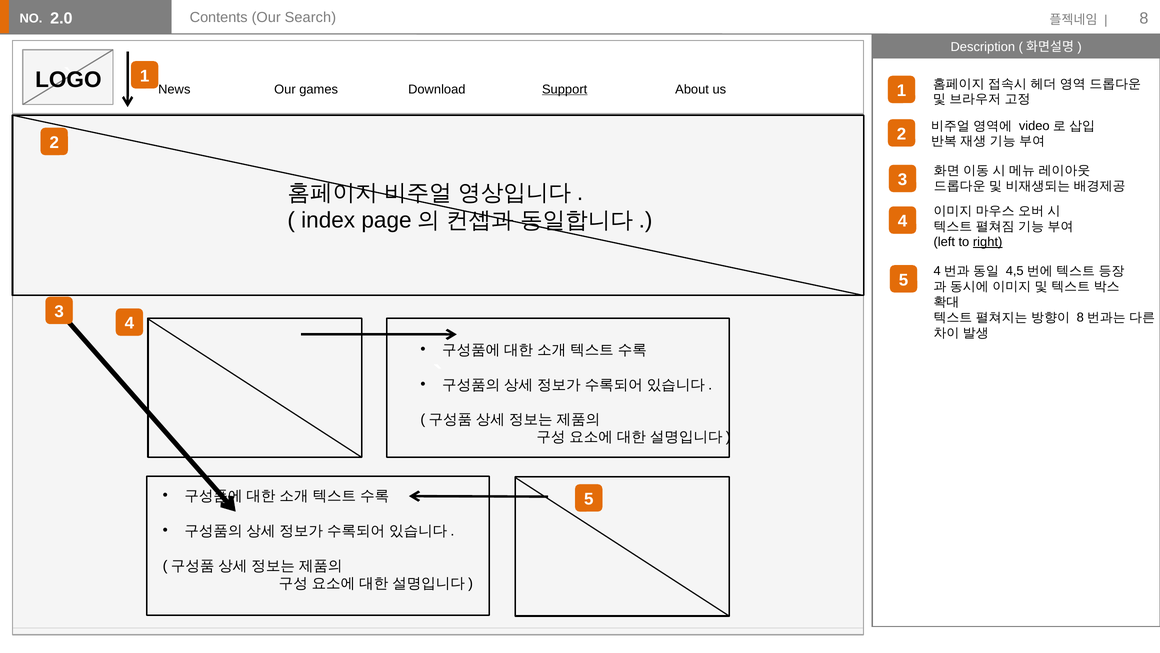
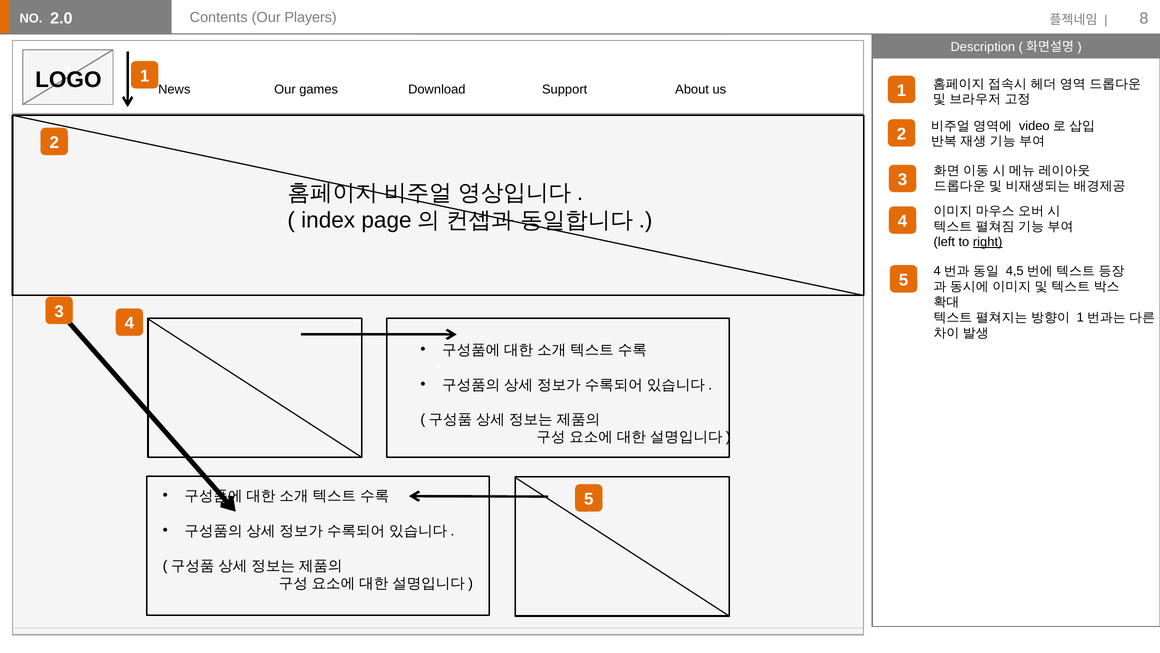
Search: Search -> Players
Support underline: present -> none
8 at (1080, 317): 8 -> 1
